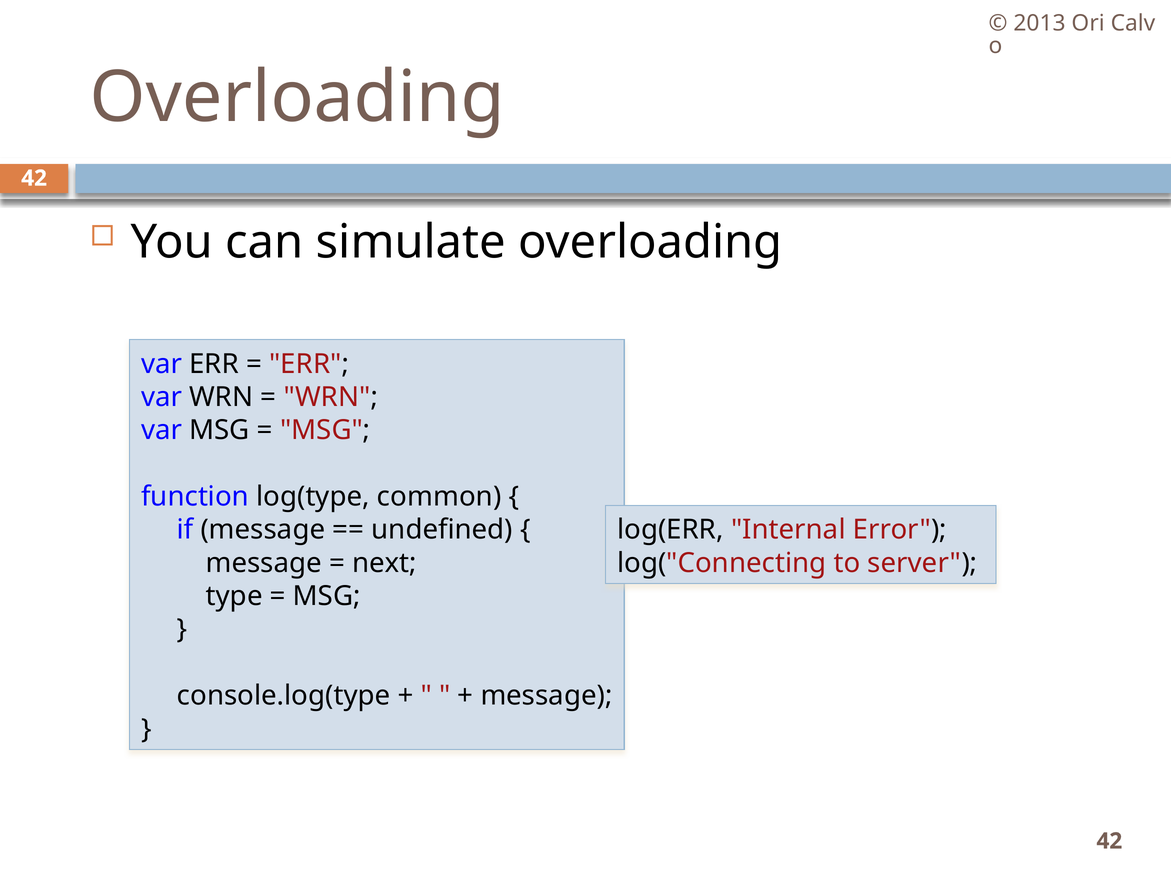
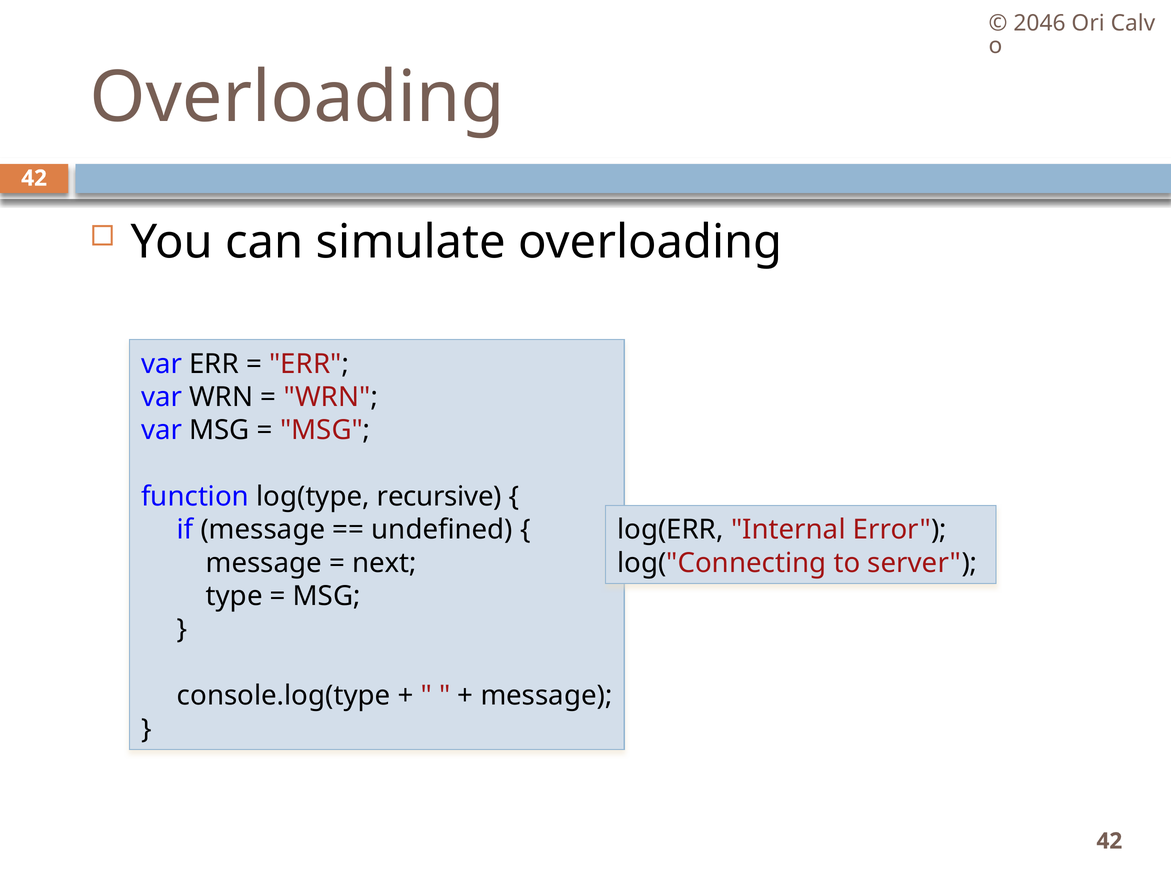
2013: 2013 -> 2046
common: common -> recursive
